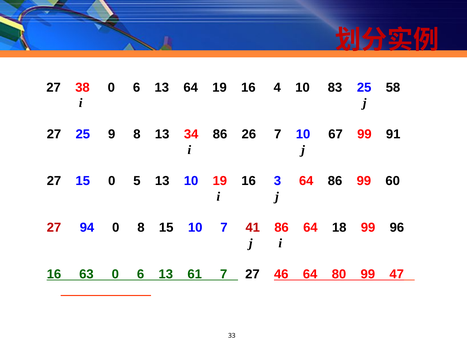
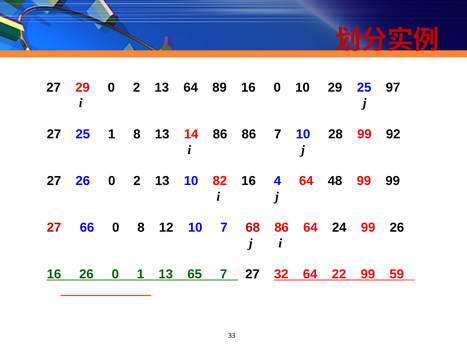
27 38: 38 -> 29
6 at (137, 88): 6 -> 2
64 19: 19 -> 89
16 4: 4 -> 0
10 83: 83 -> 29
58: 58 -> 97
25 9: 9 -> 1
34: 34 -> 14
86 26: 26 -> 86
67: 67 -> 28
91: 91 -> 92
27 15: 15 -> 26
5 at (137, 181): 5 -> 2
10 19: 19 -> 82
3: 3 -> 4
64 86: 86 -> 48
99 60: 60 -> 99
94: 94 -> 66
8 15: 15 -> 12
41: 41 -> 68
18: 18 -> 24
99 96: 96 -> 26
16 63: 63 -> 26
6 at (141, 274): 6 -> 1
61: 61 -> 65
46: 46 -> 32
80: 80 -> 22
47: 47 -> 59
